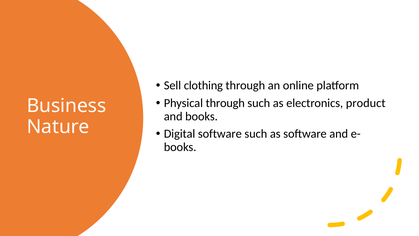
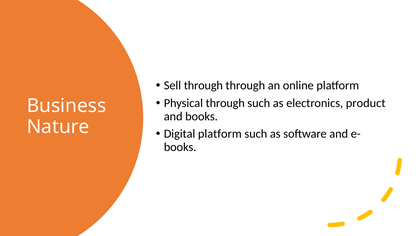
Sell clothing: clothing -> through
Digital software: software -> platform
